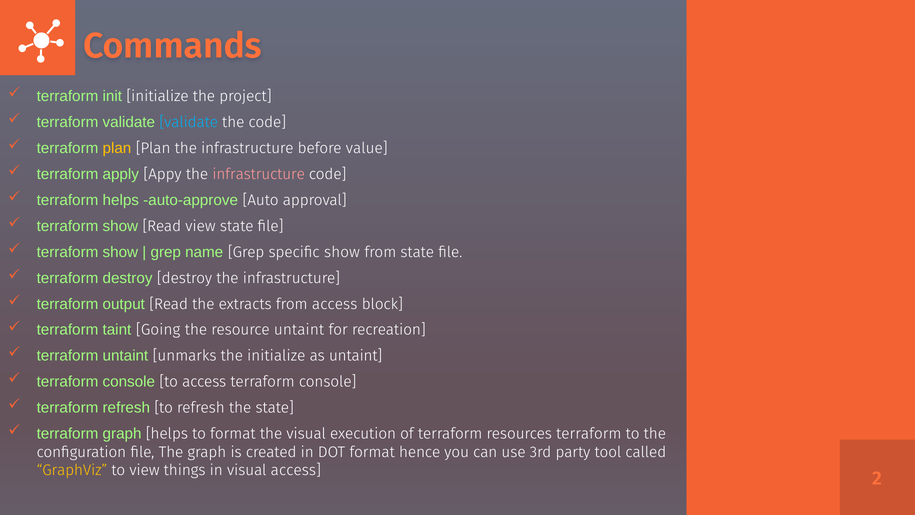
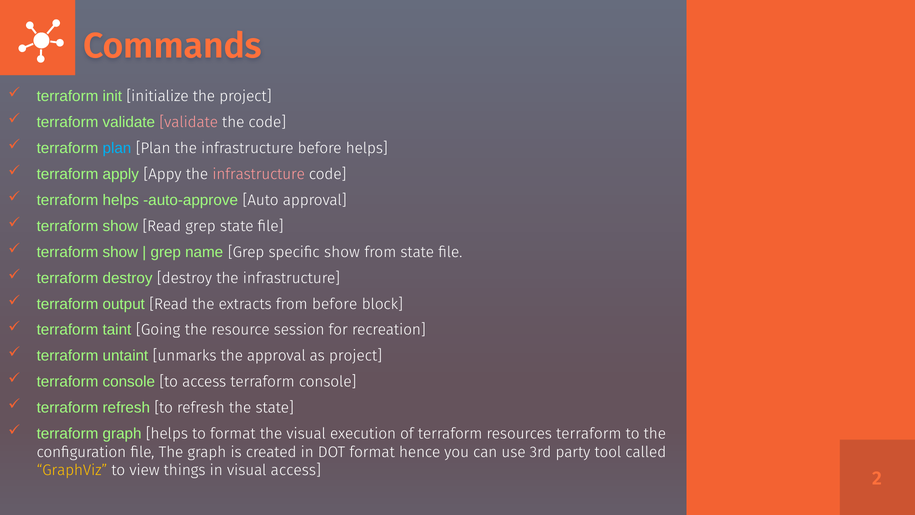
validate at (189, 122) colour: light blue -> pink
plan at (117, 148) colour: yellow -> light blue
before value: value -> helps
Read view: view -> grep
from access: access -> before
resource untaint: untaint -> session
the initialize: initialize -> approval
as untaint: untaint -> project
